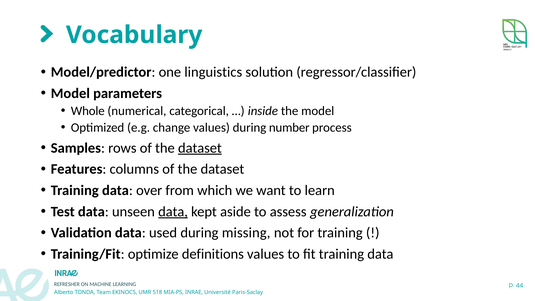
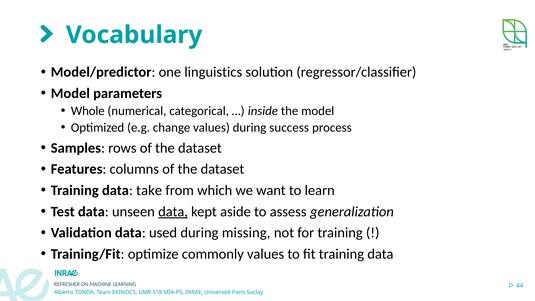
number: number -> success
dataset at (200, 148) underline: present -> none
over: over -> take
definitions: definitions -> commonly
